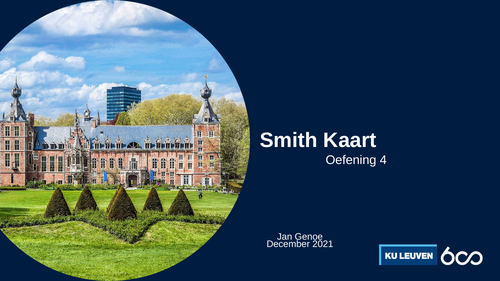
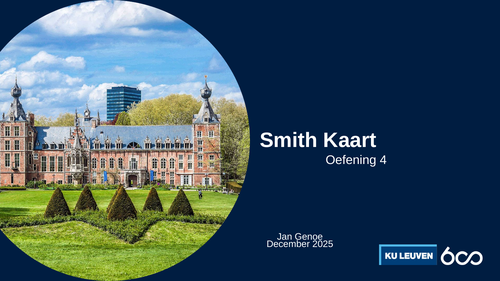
2021: 2021 -> 2025
